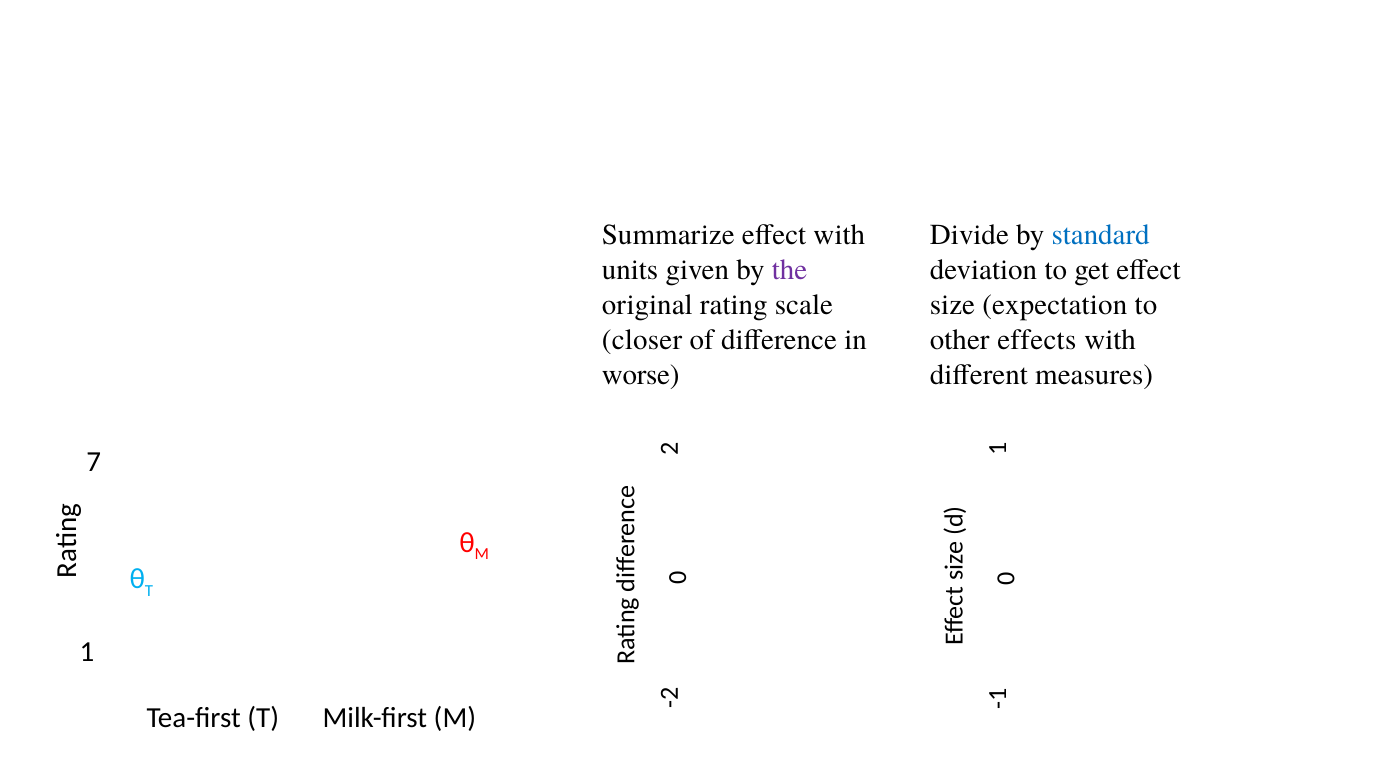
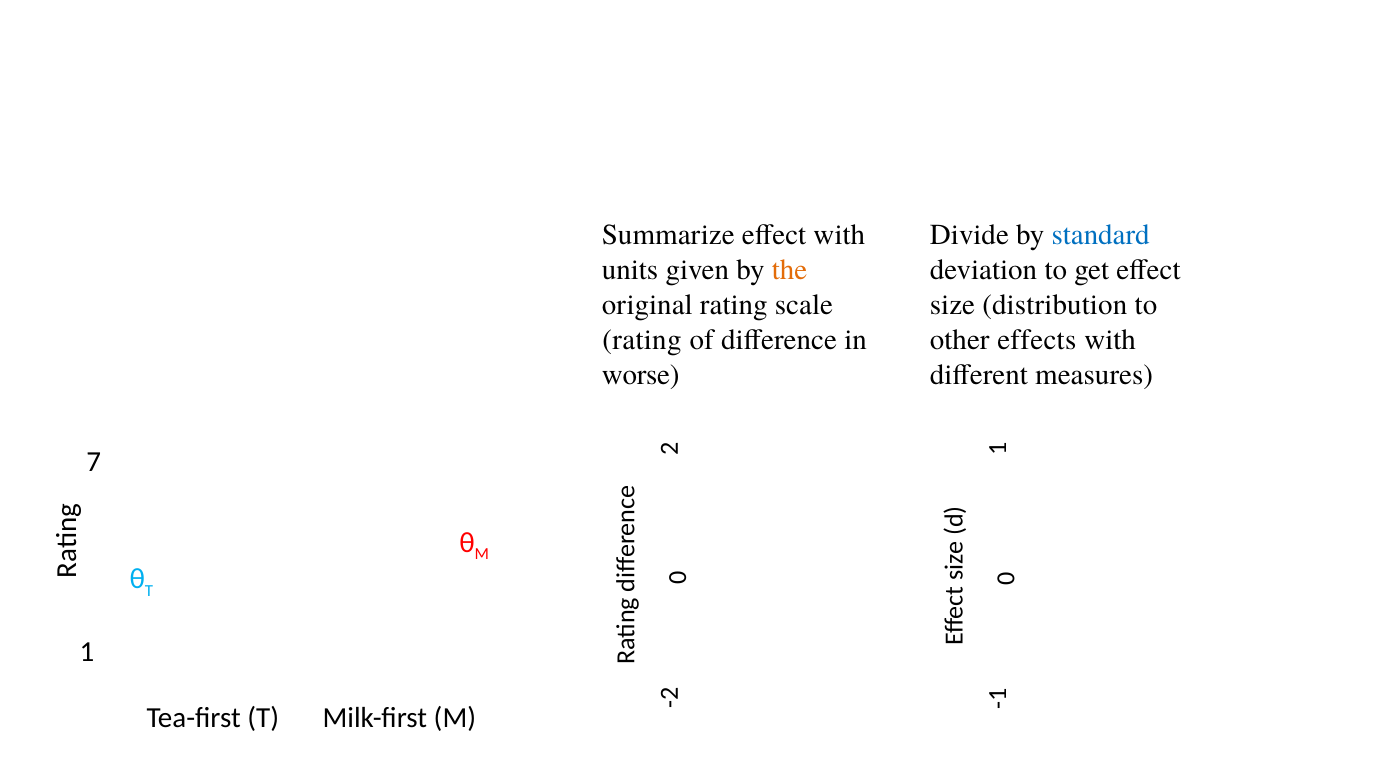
the colour: purple -> orange
expectation: expectation -> distribution
closer at (642, 340): closer -> rating
